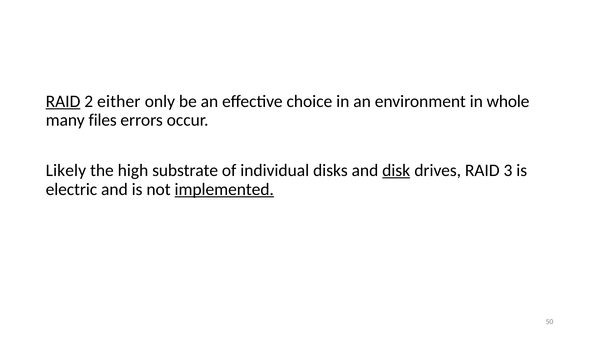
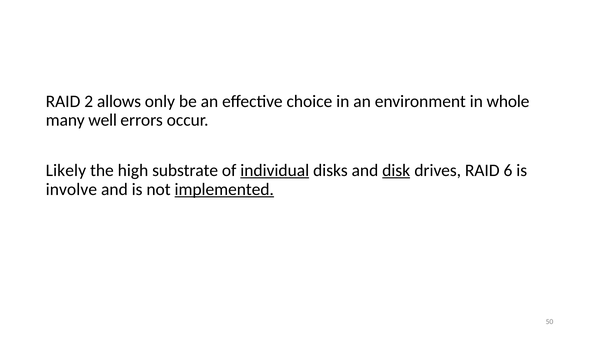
RAID at (63, 101) underline: present -> none
either: either -> allows
files: files -> well
individual underline: none -> present
3: 3 -> 6
electric: electric -> involve
